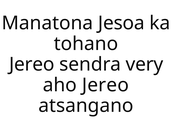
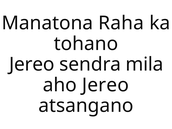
Jesoa: Jesoa -> Raha
very: very -> mila
